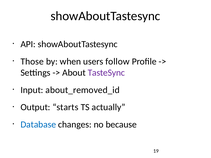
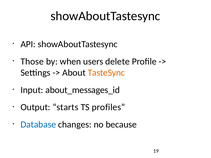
follow: follow -> delete
TasteSync colour: purple -> orange
about_removed_id: about_removed_id -> about_messages_id
actually: actually -> profiles
